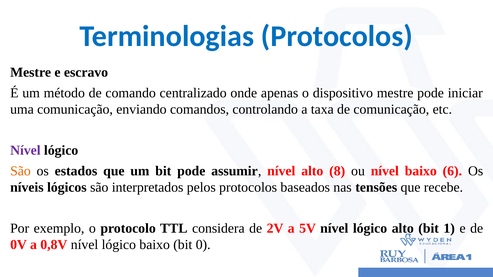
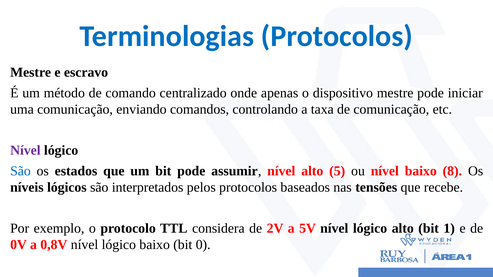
São at (20, 171) colour: orange -> blue
8: 8 -> 5
6: 6 -> 8
